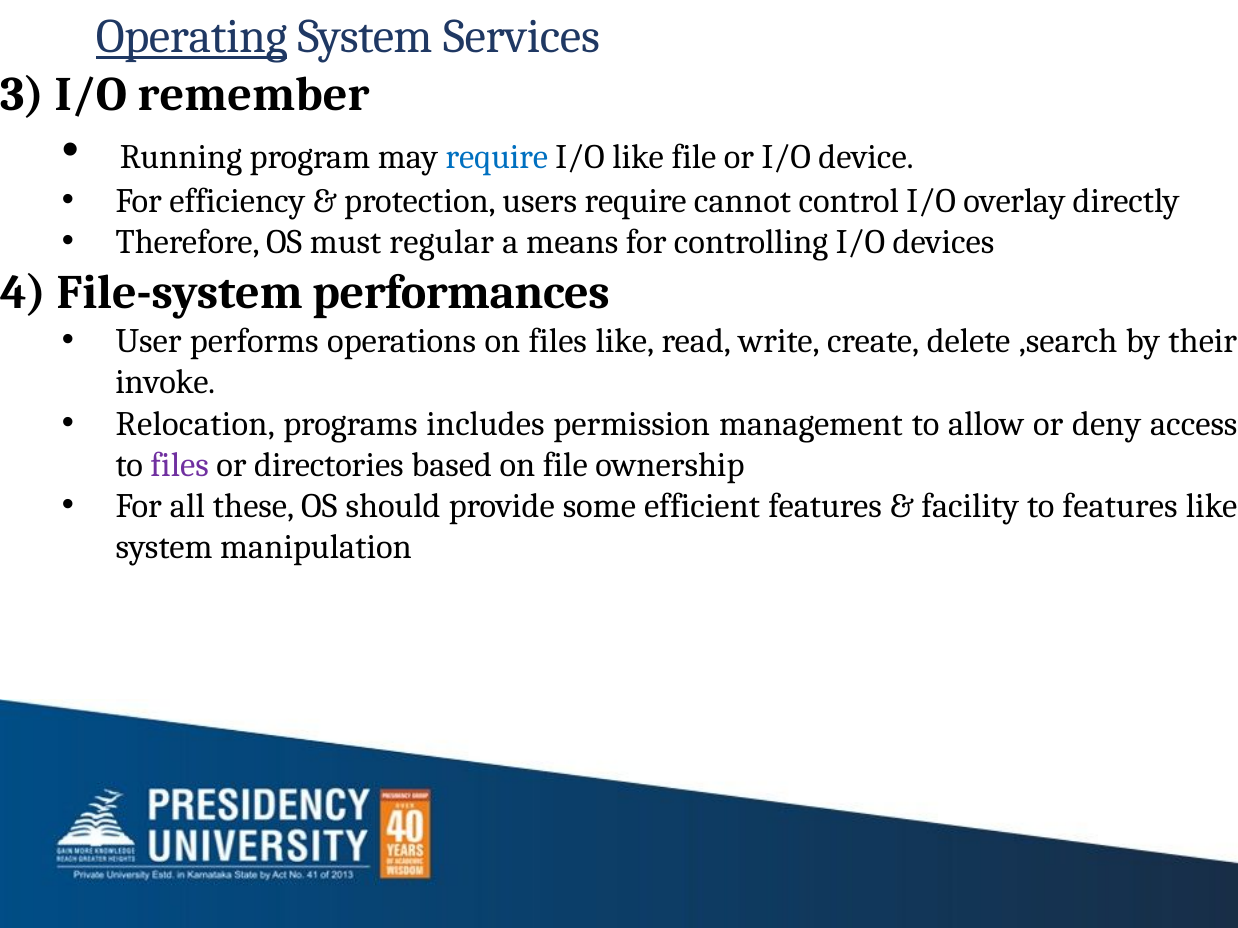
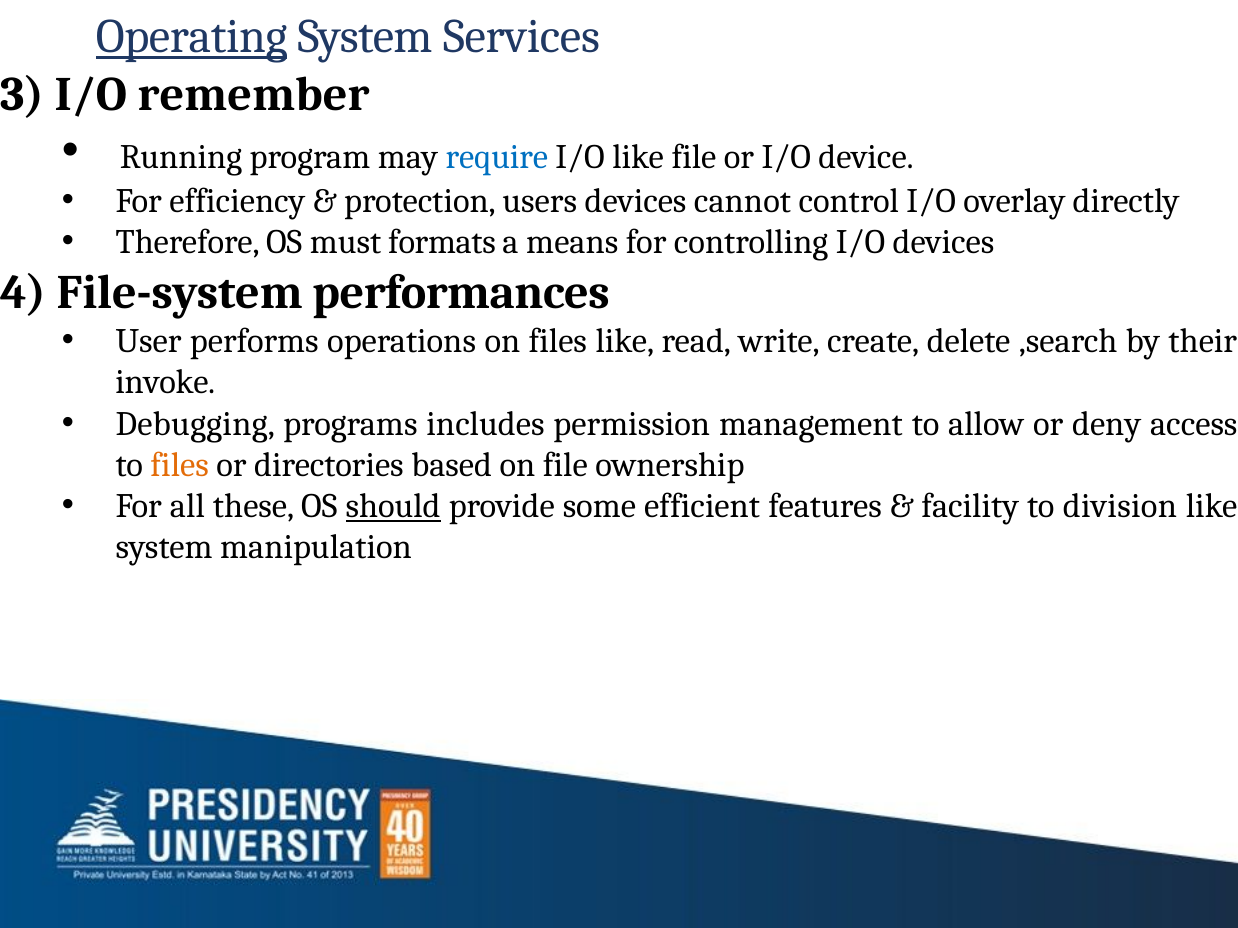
users require: require -> devices
regular: regular -> formats
Relocation: Relocation -> Debugging
files at (180, 465) colour: purple -> orange
should underline: none -> present
to features: features -> division
